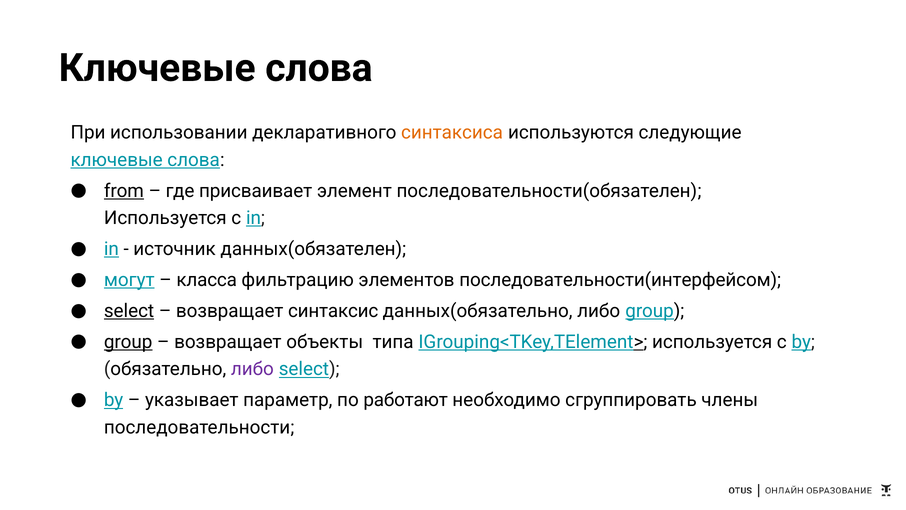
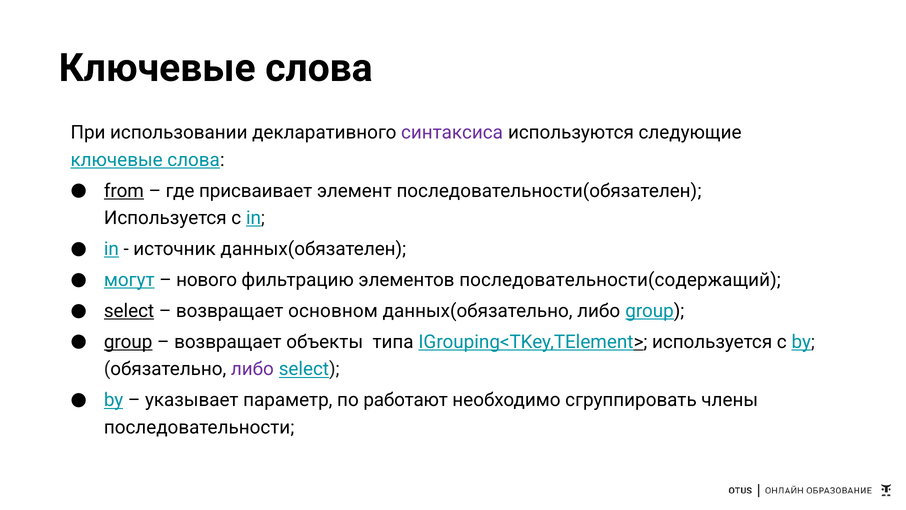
синтаксиса colour: orange -> purple
класса: класса -> нового
последовательности(интерфейсом: последовательности(интерфейсом -> последовательности(содержащий
синтаксис: синтаксис -> основном
